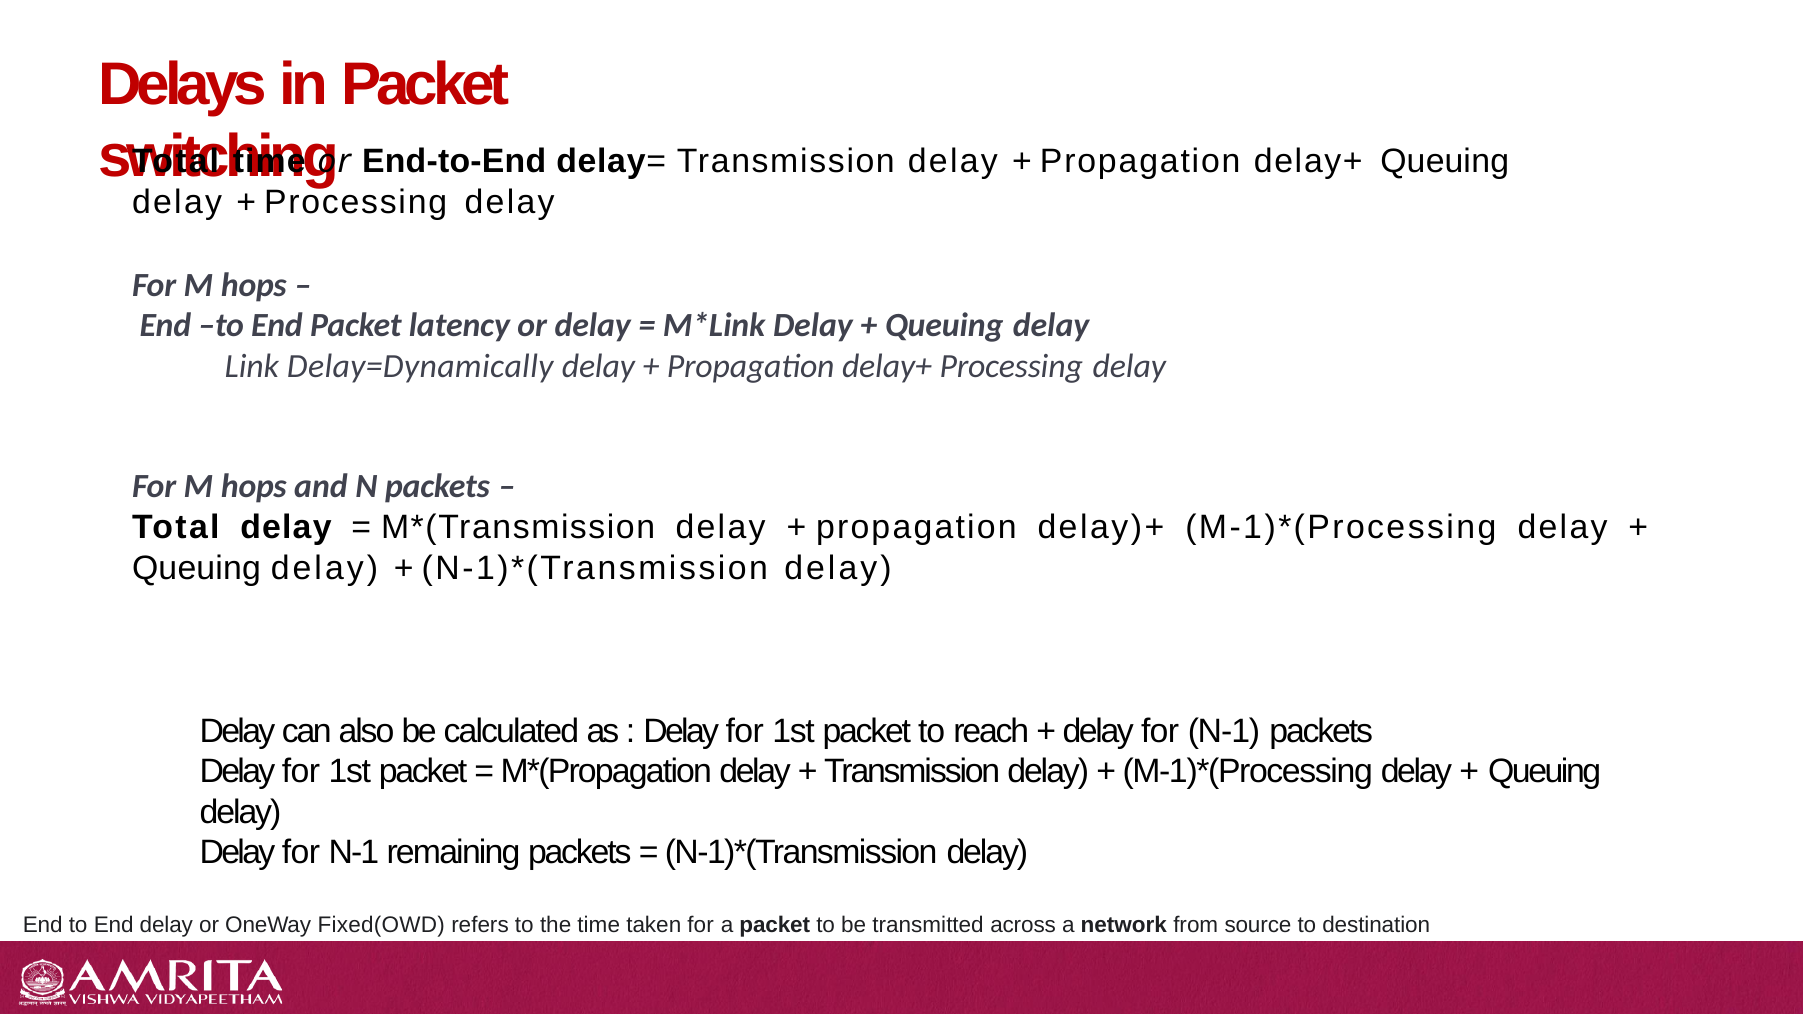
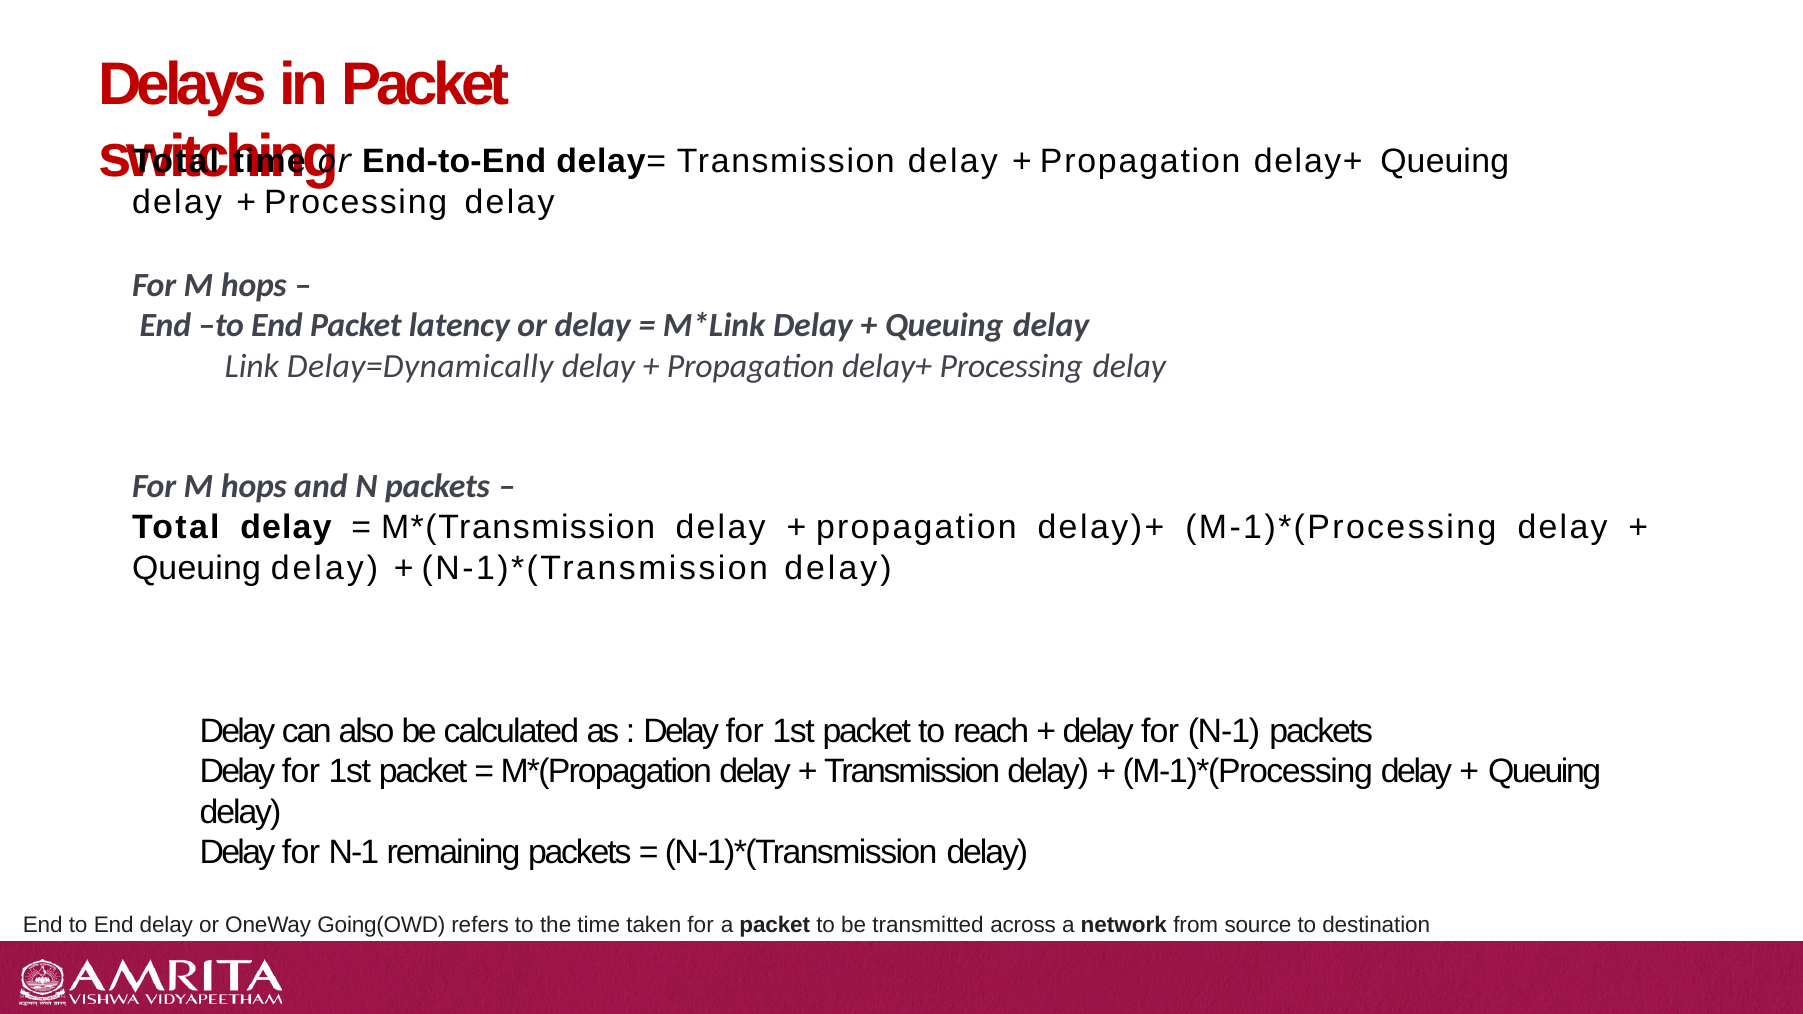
Fixed(OWD: Fixed(OWD -> Going(OWD
